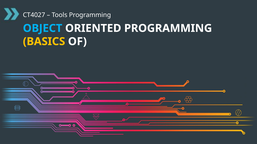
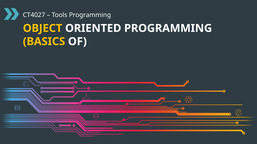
OBJECT colour: light blue -> yellow
